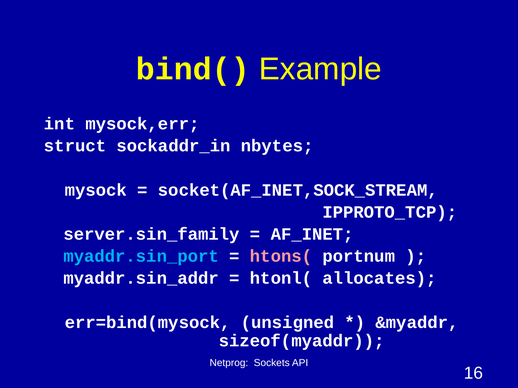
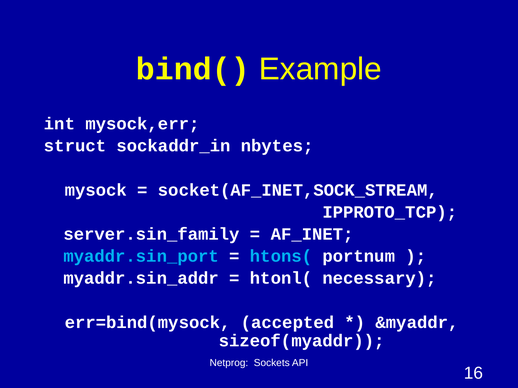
htons( colour: pink -> light blue
allocates: allocates -> necessary
unsigned: unsigned -> accepted
